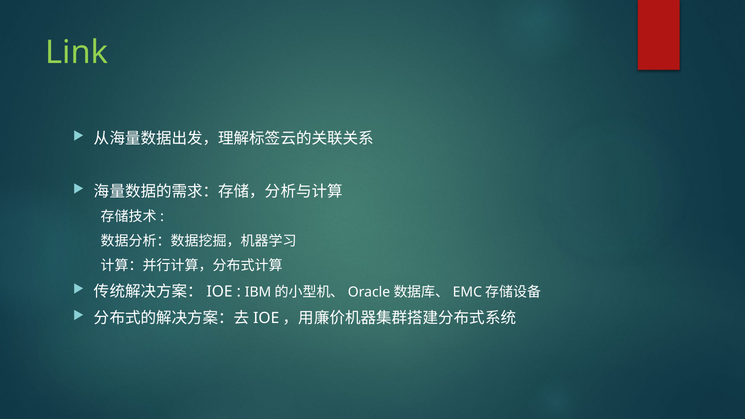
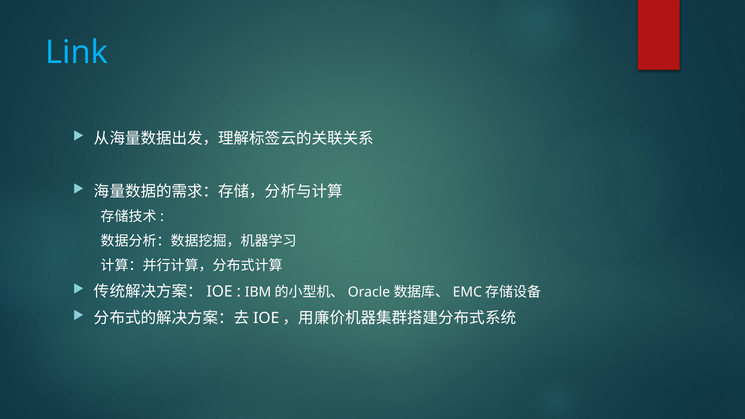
Link colour: light green -> light blue
